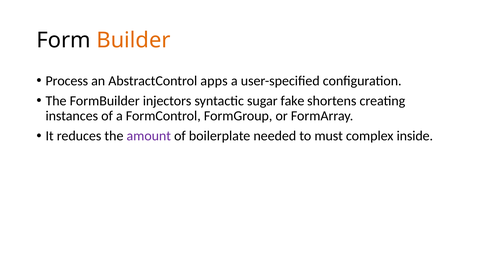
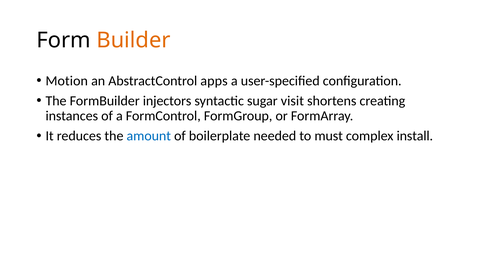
Process: Process -> Motion
fake: fake -> visit
amount colour: purple -> blue
inside: inside -> install
